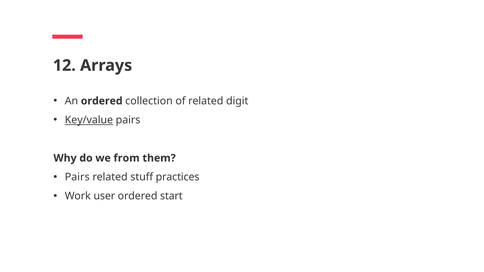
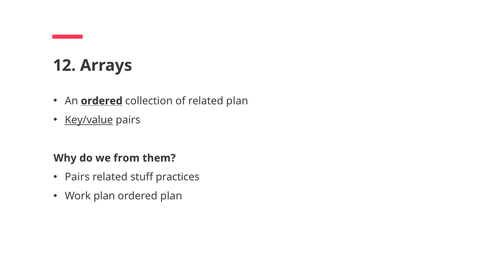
ordered at (102, 101) underline: none -> present
related digit: digit -> plan
Work user: user -> plan
ordered start: start -> plan
